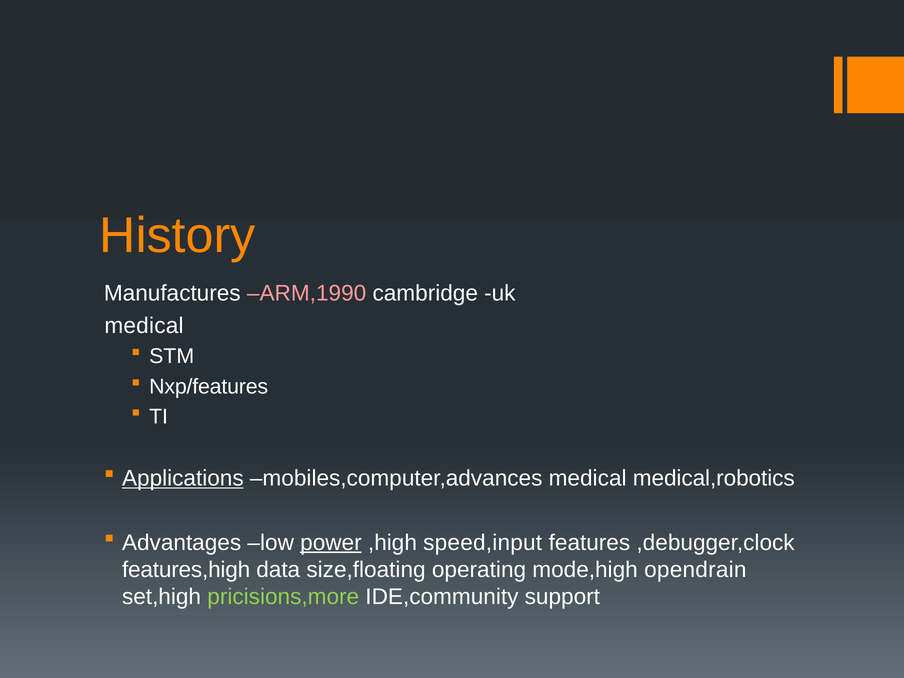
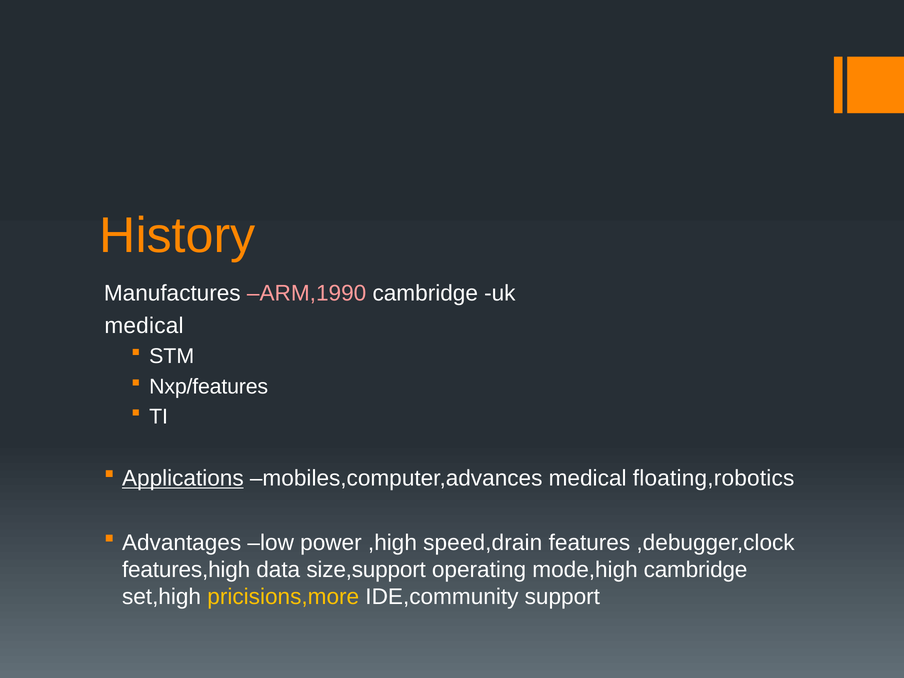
medical,robotics: medical,robotics -> floating,robotics
power underline: present -> none
speed,input: speed,input -> speed,drain
size,floating: size,floating -> size,support
mode,high opendrain: opendrain -> cambridge
pricisions,more colour: light green -> yellow
